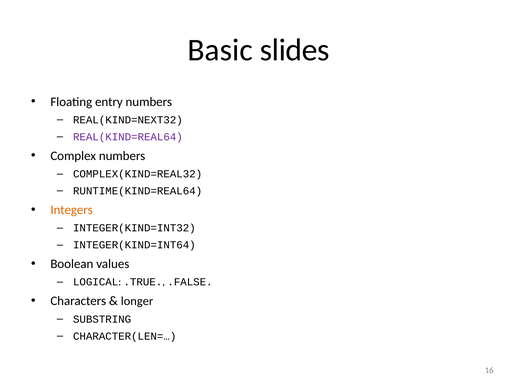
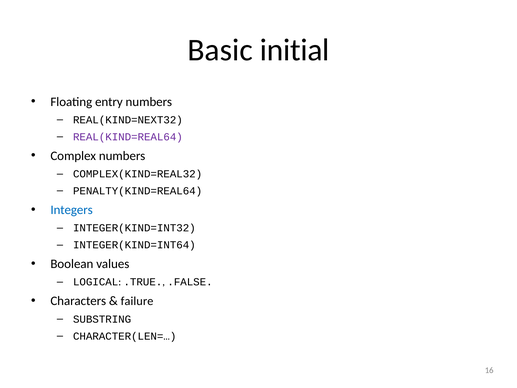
slides: slides -> initial
RUNTIME(KIND=REAL64: RUNTIME(KIND=REAL64 -> PENALTY(KIND=REAL64
Integers colour: orange -> blue
longer: longer -> failure
